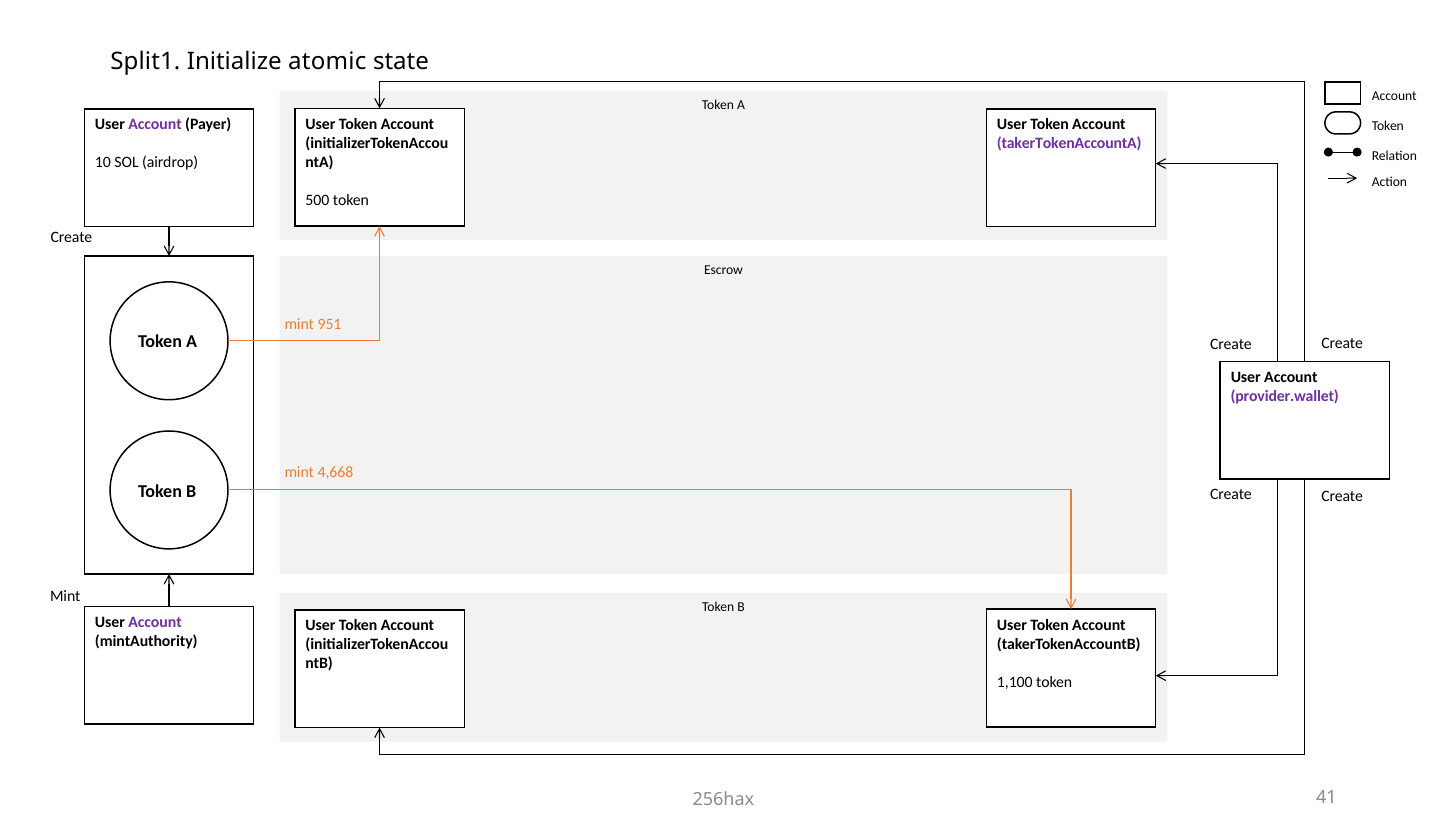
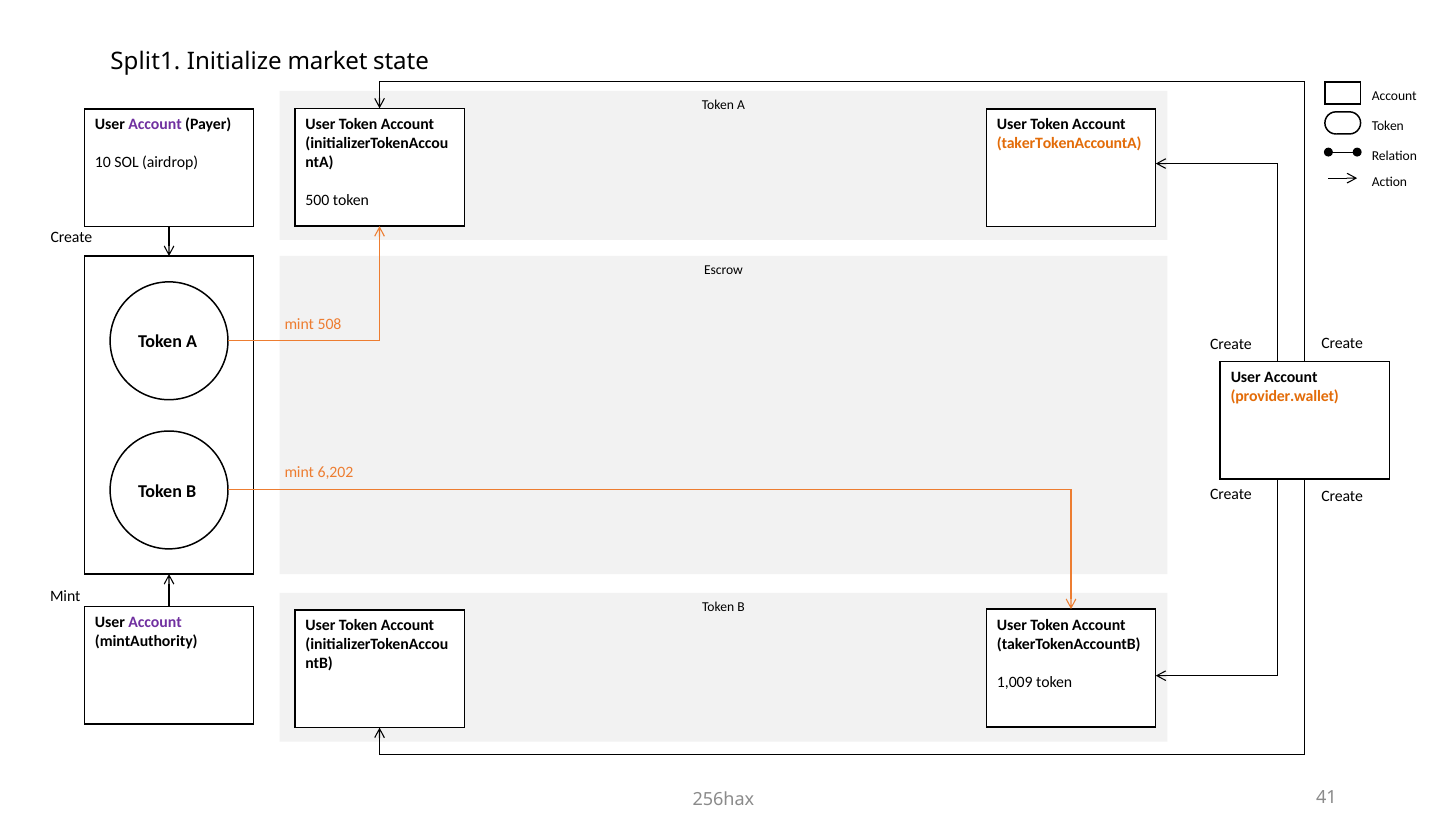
atomic: atomic -> market
takerTokenAccountA colour: purple -> orange
951: 951 -> 508
provider.wallet colour: purple -> orange
4,668: 4,668 -> 6,202
1,100: 1,100 -> 1,009
